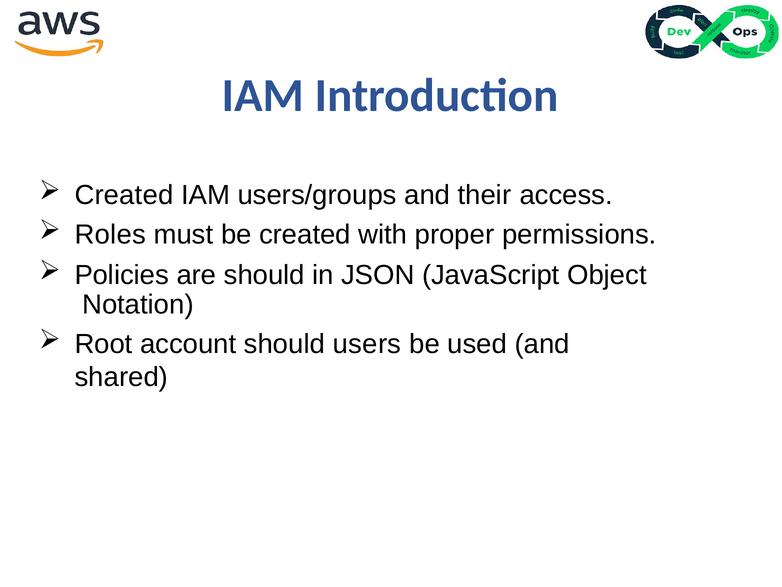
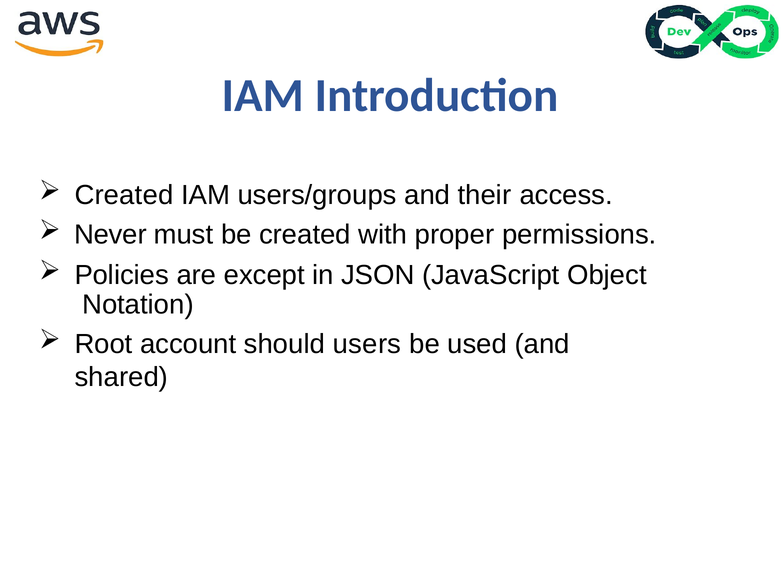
Roles: Roles -> Never
are should: should -> except
